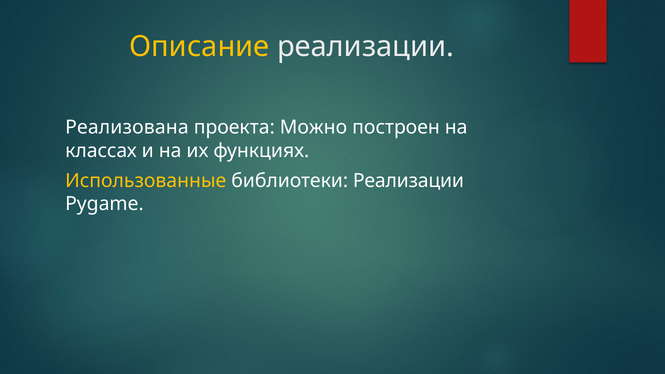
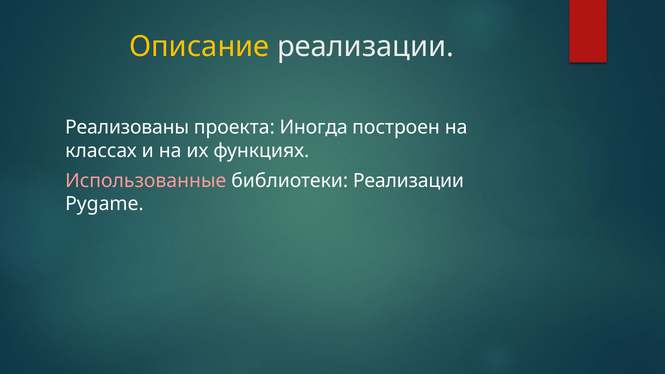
Реализована: Реализована -> Реализованы
Можно: Можно -> Иногда
Использованные colour: yellow -> pink
